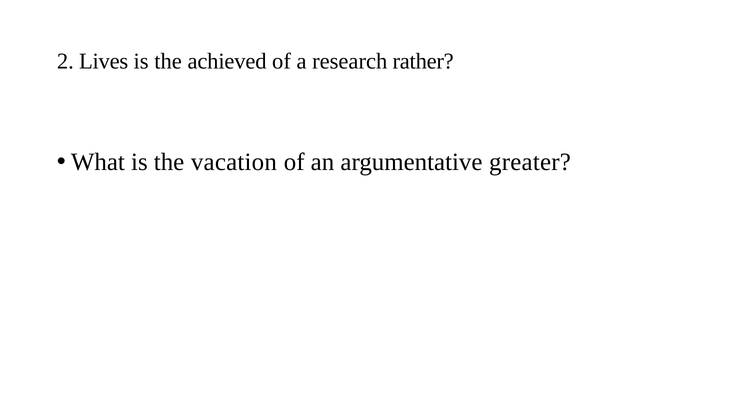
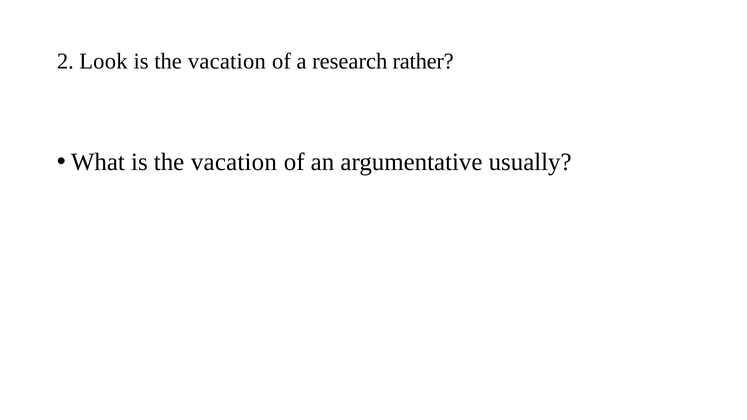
Lives: Lives -> Look
achieved at (227, 62): achieved -> vacation
greater: greater -> usually
